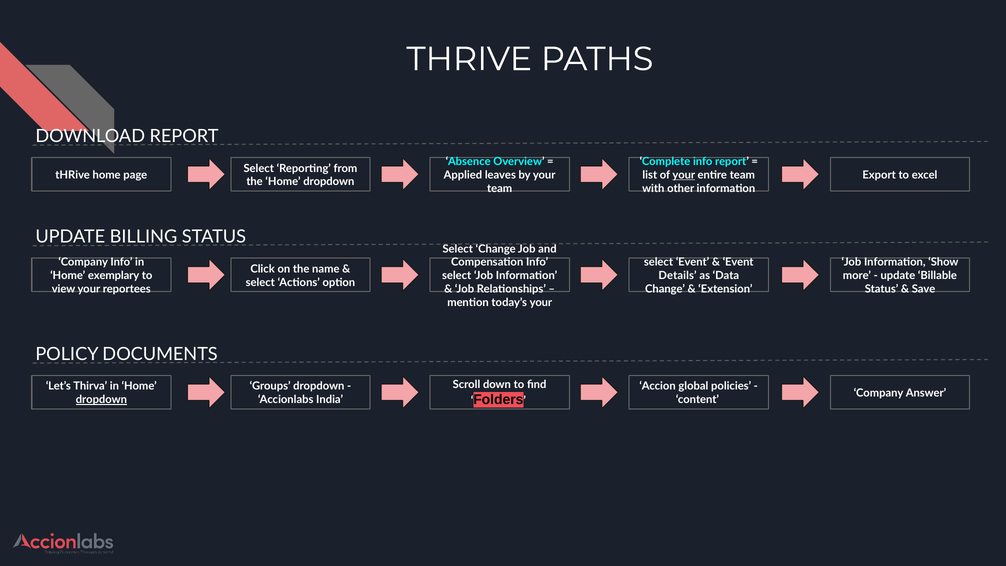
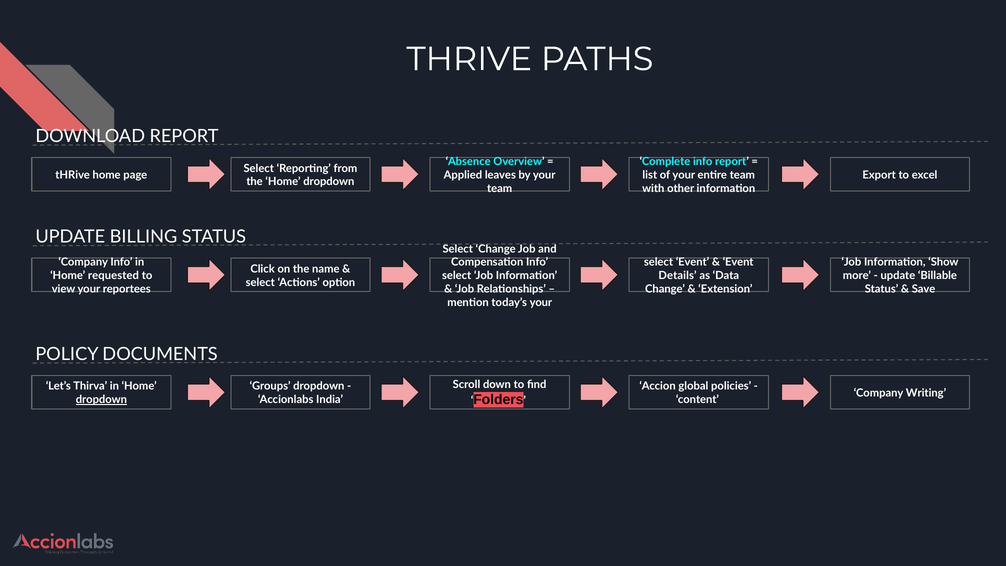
your at (684, 175) underline: present -> none
exemplary: exemplary -> requested
Answer: Answer -> Writing
